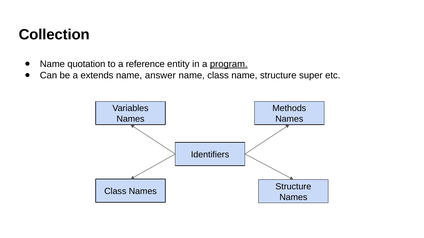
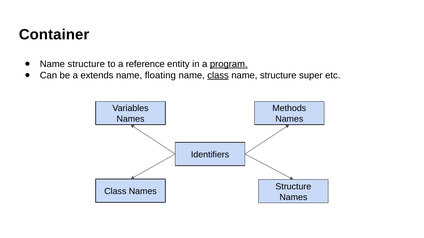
Collection: Collection -> Container
quotation at (86, 64): quotation -> structure
answer: answer -> floating
class at (218, 75) underline: none -> present
